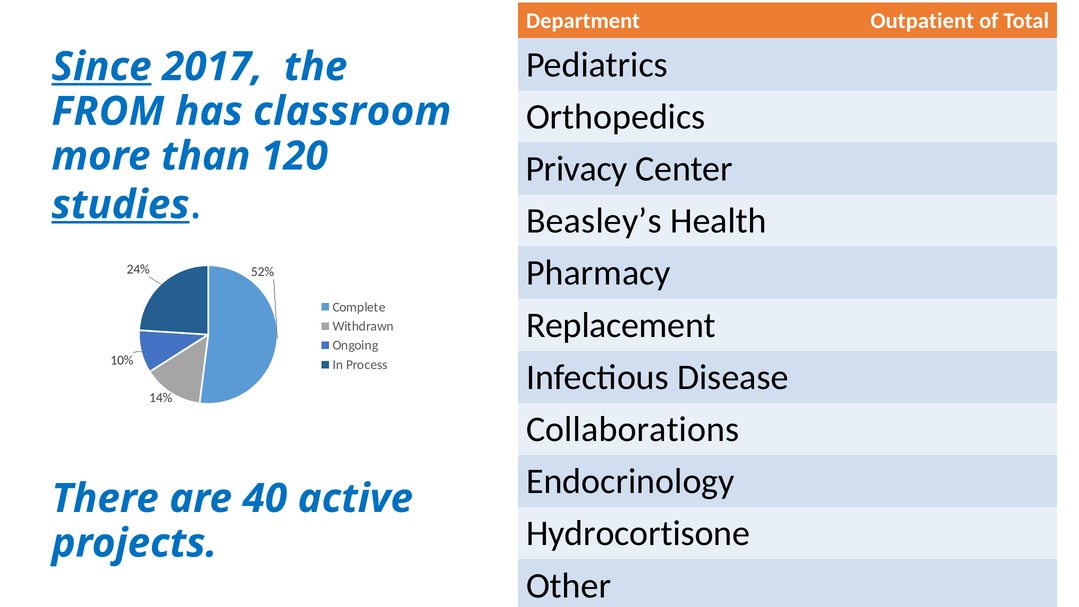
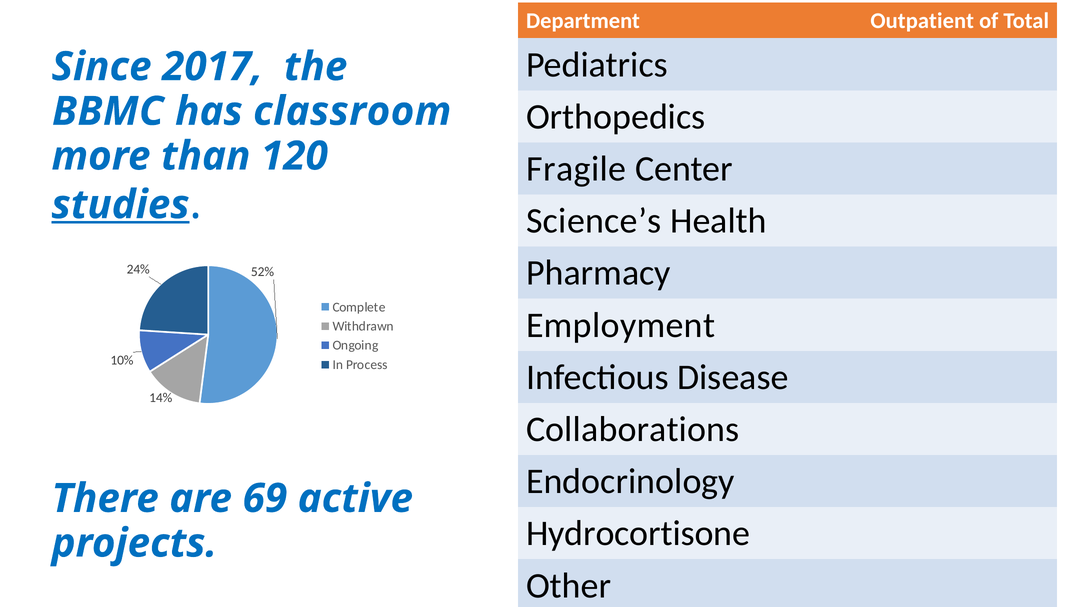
Since underline: present -> none
FROM: FROM -> BBMC
Privacy: Privacy -> Fragile
Beasley’s: Beasley’s -> Science’s
Replacement: Replacement -> Employment
40: 40 -> 69
